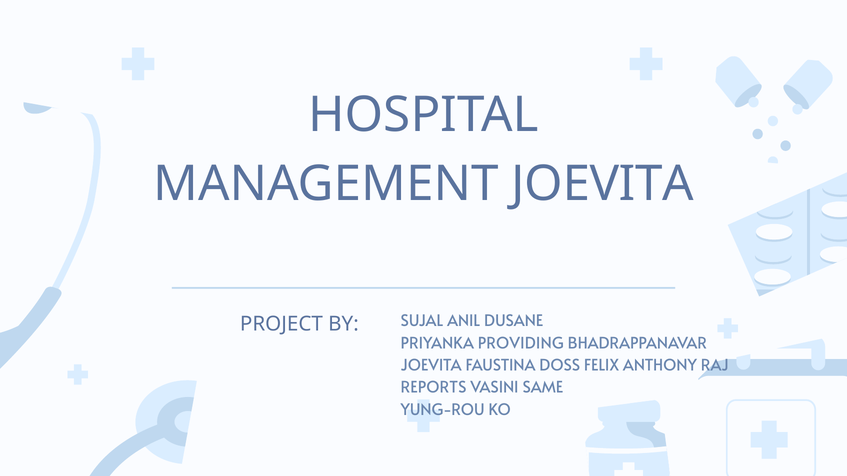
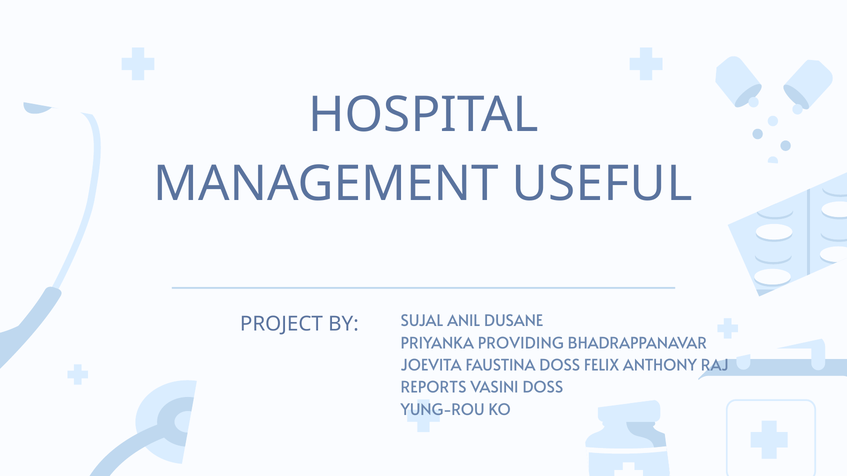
MANAGEMENT JOEVITA: JOEVITA -> USEFUL
VASINI SAME: SAME -> DOSS
